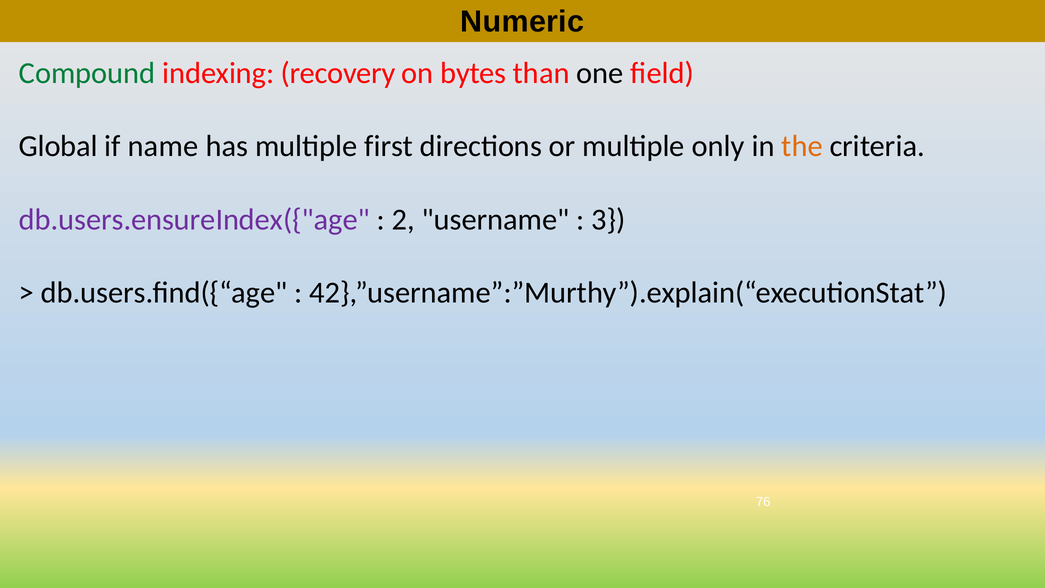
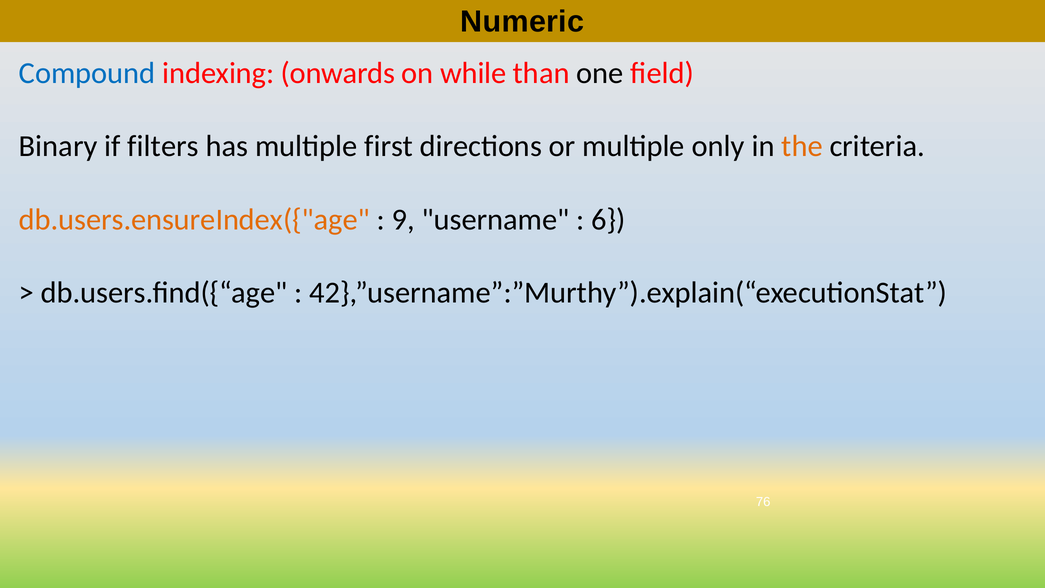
Compound colour: green -> blue
recovery: recovery -> onwards
bytes: bytes -> while
Global: Global -> Binary
name: name -> filters
db.users.ensureIndex({"age colour: purple -> orange
2: 2 -> 9
3: 3 -> 6
